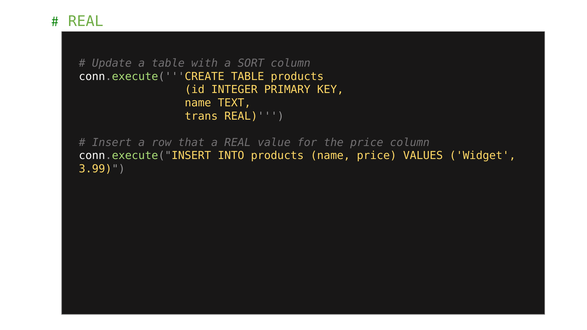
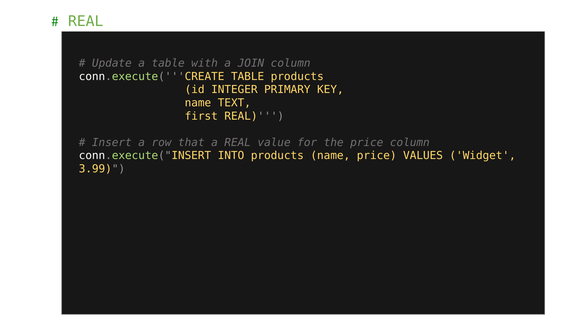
SORT: SORT -> JOIN
trans: trans -> first
